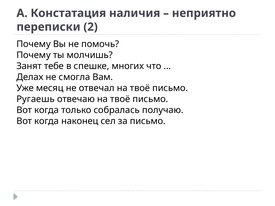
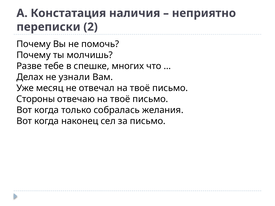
Занят: Занят -> Разве
смогла: смогла -> узнали
Ругаешь: Ругаешь -> Стороны
получаю: получаю -> желания
